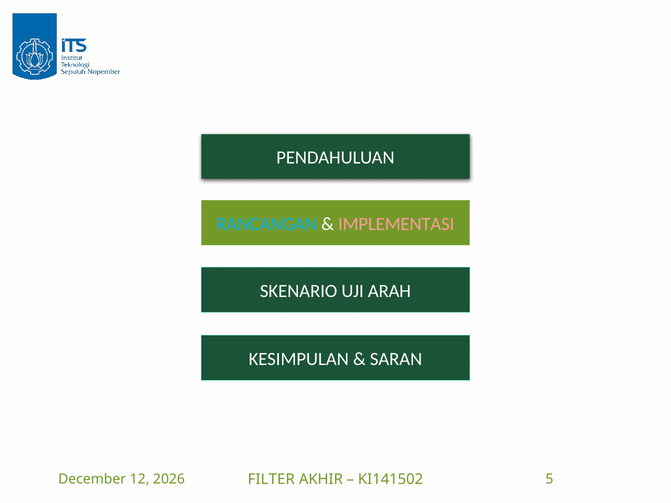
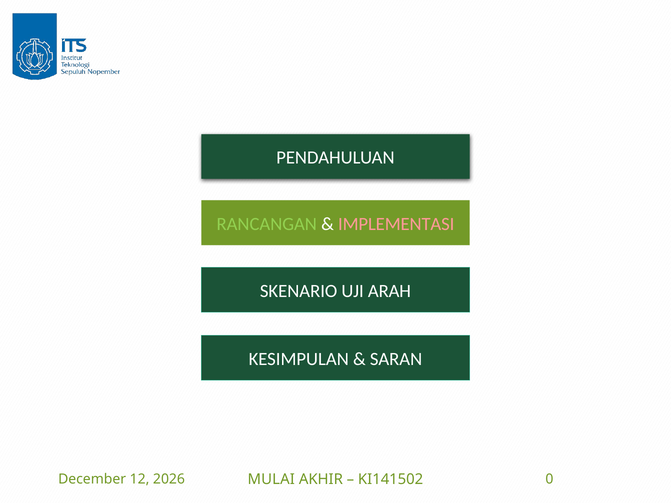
RANCANGAN colour: light blue -> light green
FILTER: FILTER -> MULAI
5: 5 -> 0
